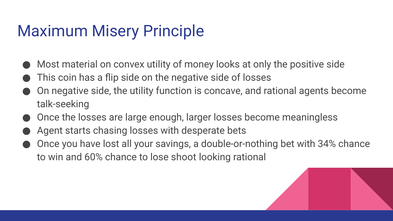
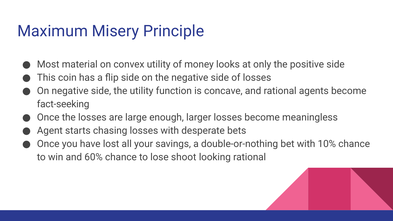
talk-seeking: talk-seeking -> fact-seeking
34%: 34% -> 10%
